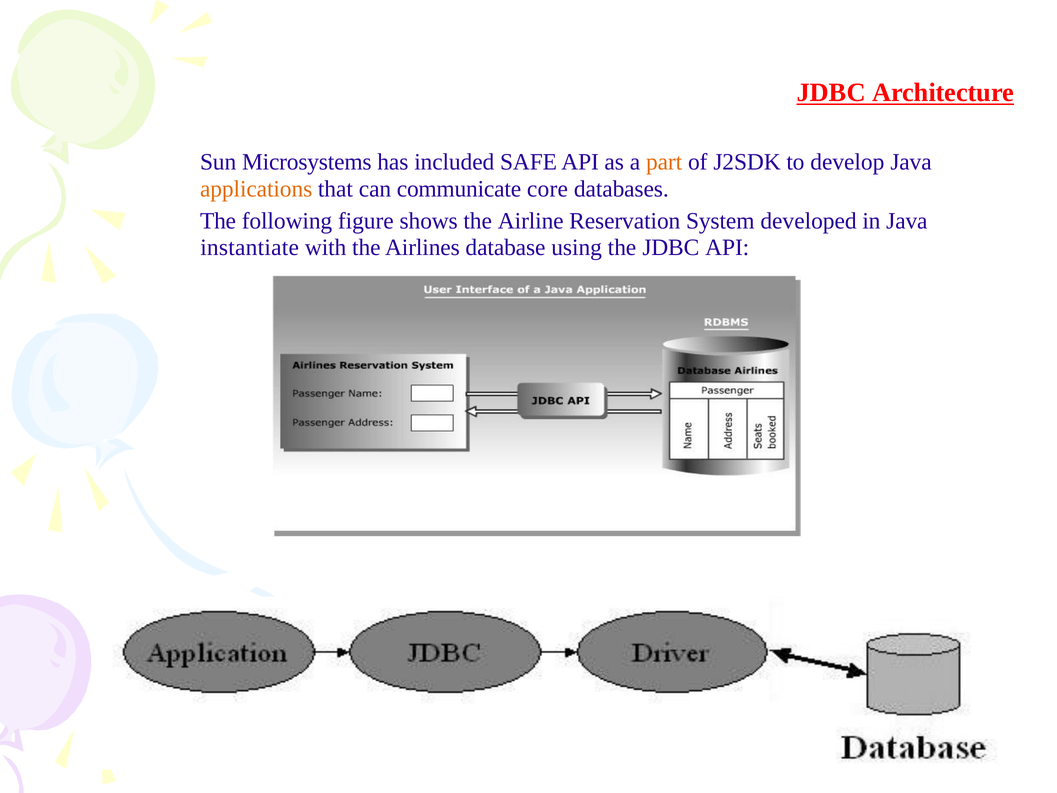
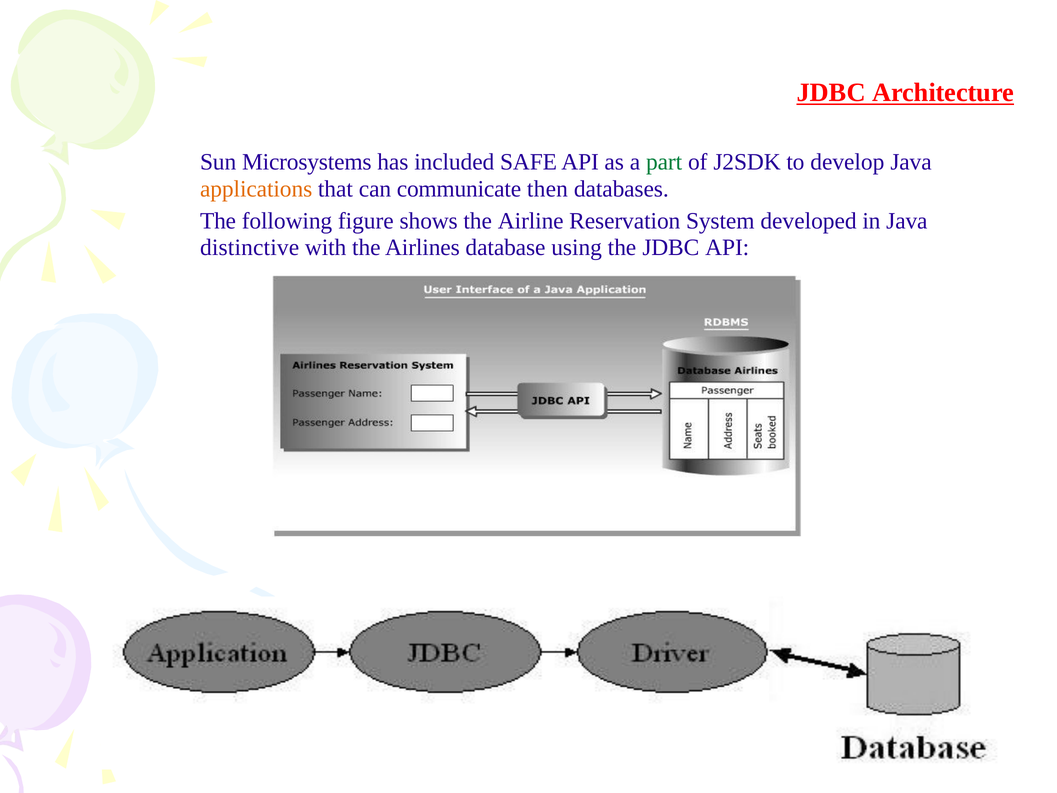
part colour: orange -> green
core: core -> then
instantiate: instantiate -> distinctive
